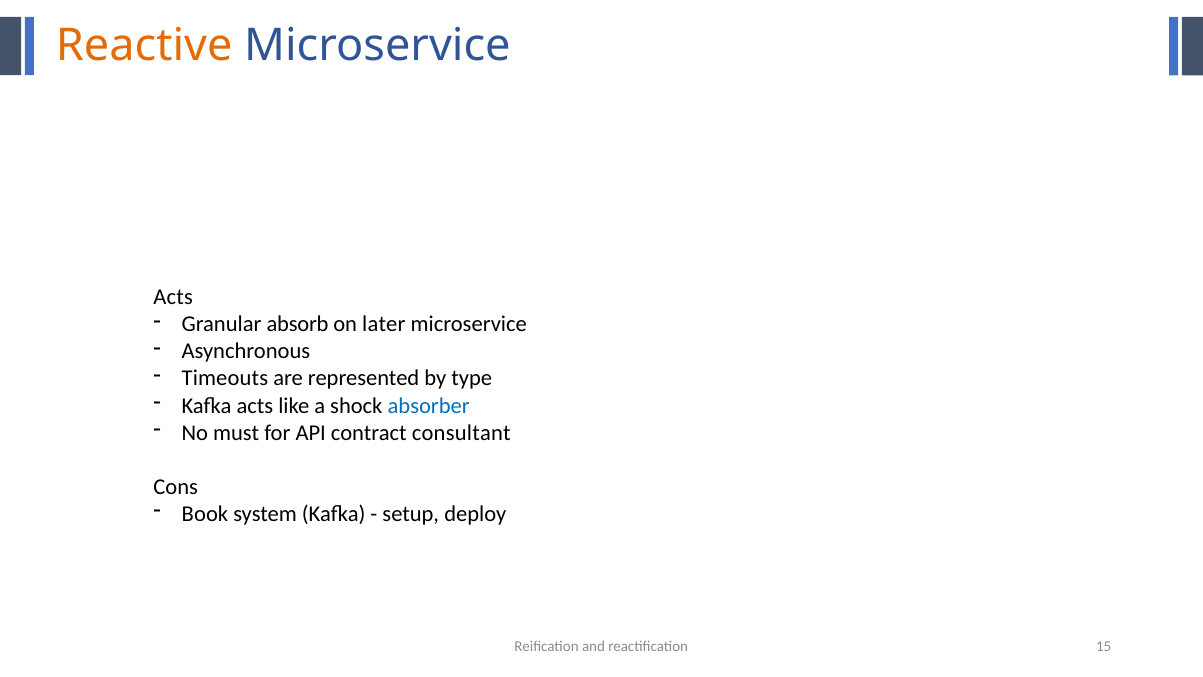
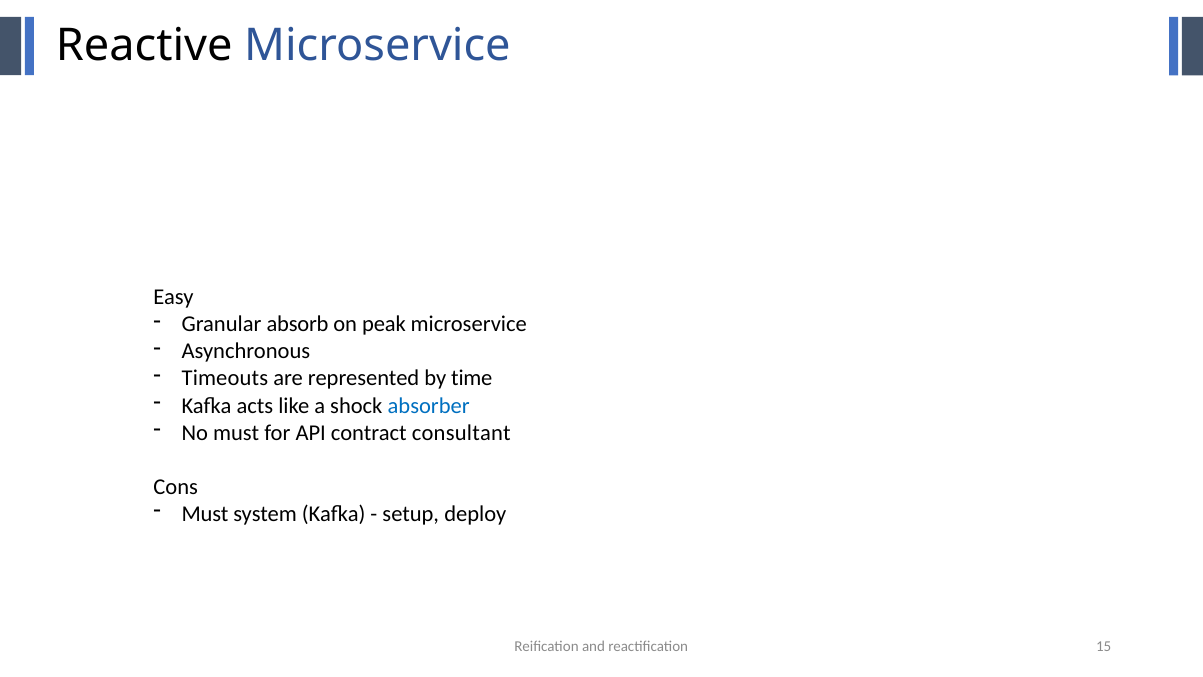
Reactive colour: orange -> black
Acts at (173, 297): Acts -> Easy
later: later -> peak
type: type -> time
Book at (205, 514): Book -> Must
